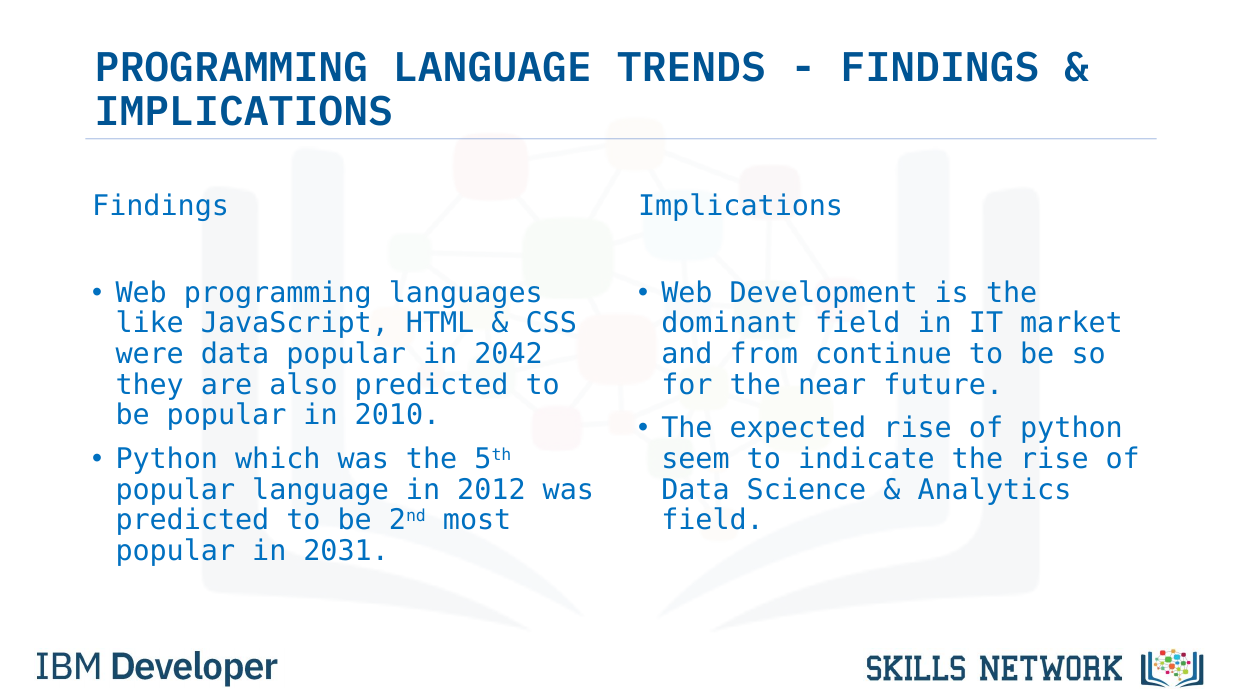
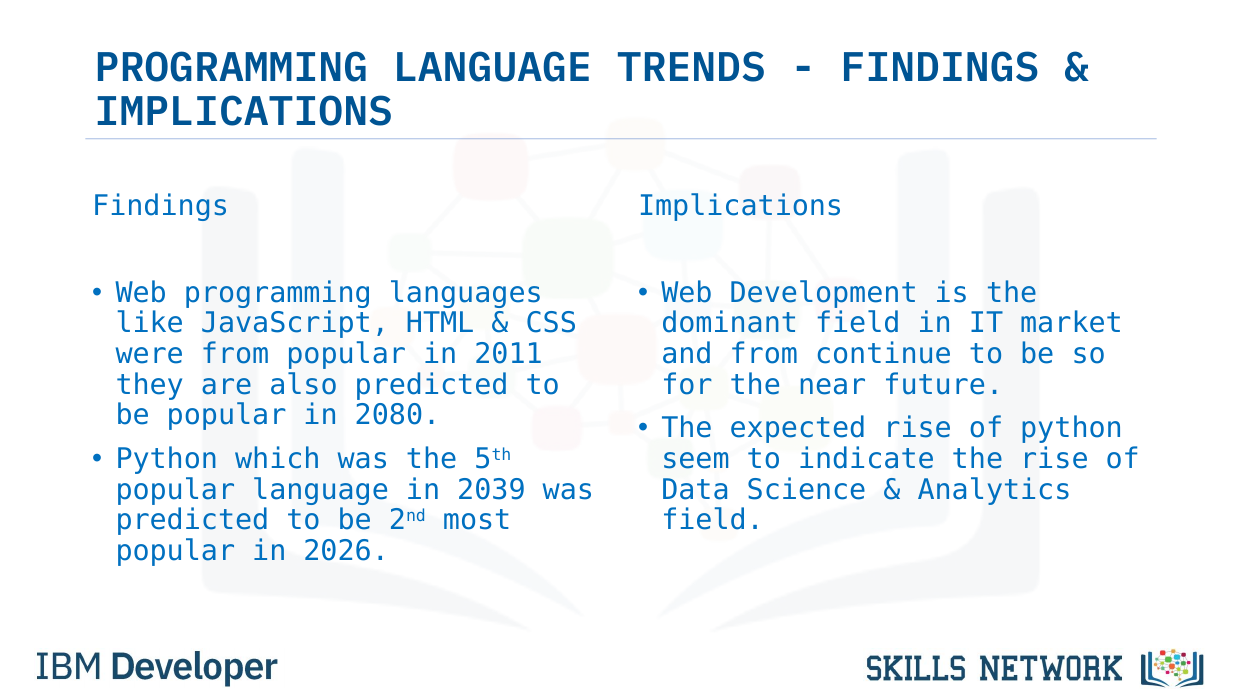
were data: data -> from
2042: 2042 -> 2011
2010: 2010 -> 2080
2012: 2012 -> 2039
2031: 2031 -> 2026
